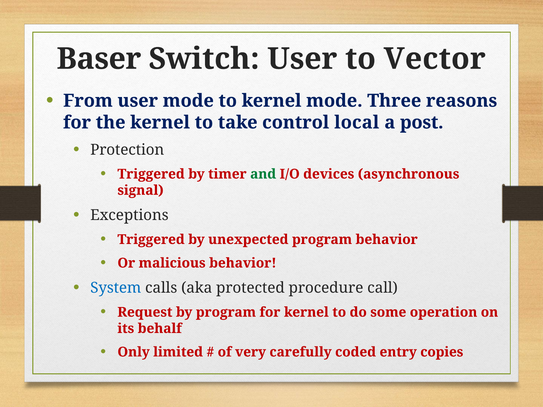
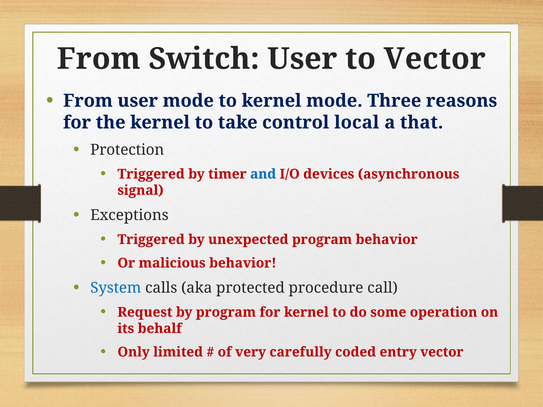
Baser at (99, 59): Baser -> From
post: post -> that
and colour: green -> blue
entry copies: copies -> vector
